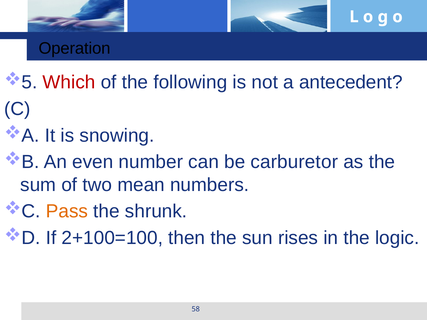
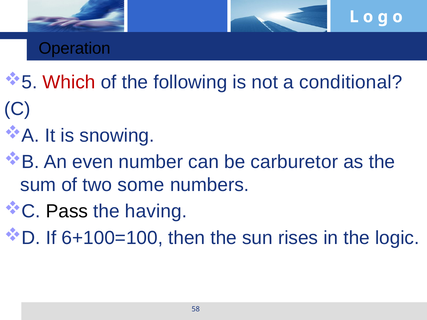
antecedent: antecedent -> conditional
mean: mean -> some
Pass colour: orange -> black
shrunk: shrunk -> having
2+100=100: 2+100=100 -> 6+100=100
